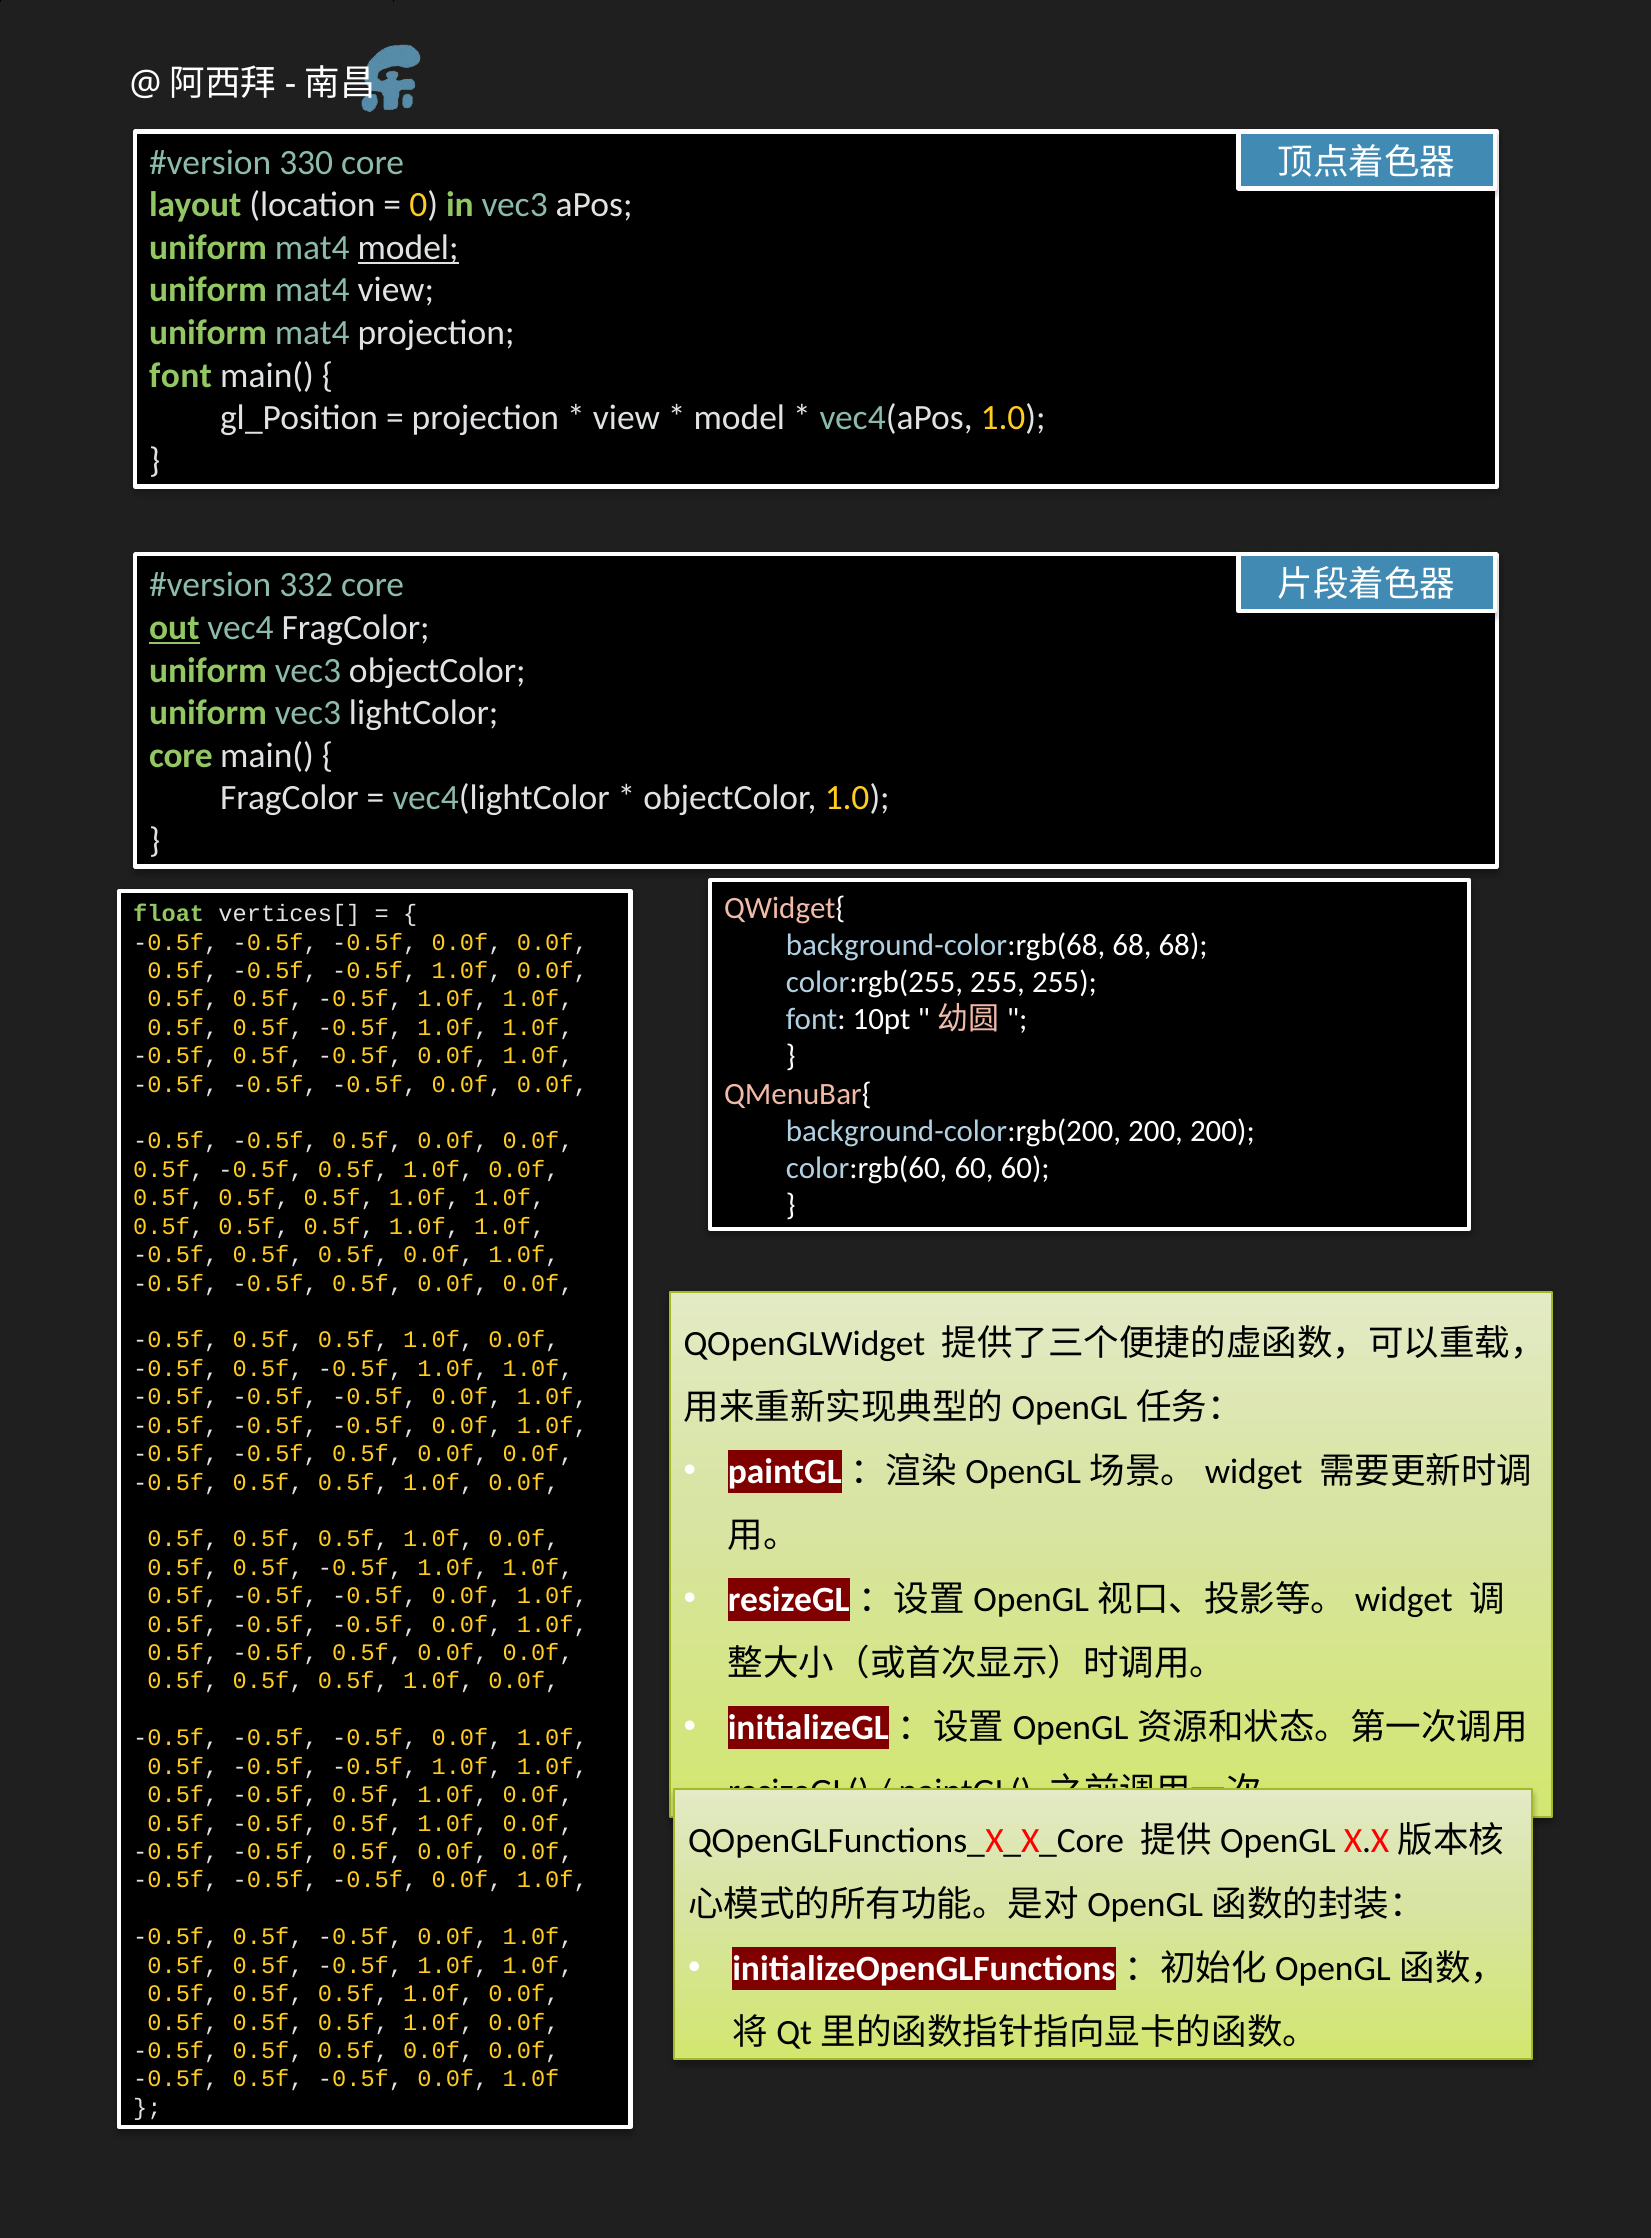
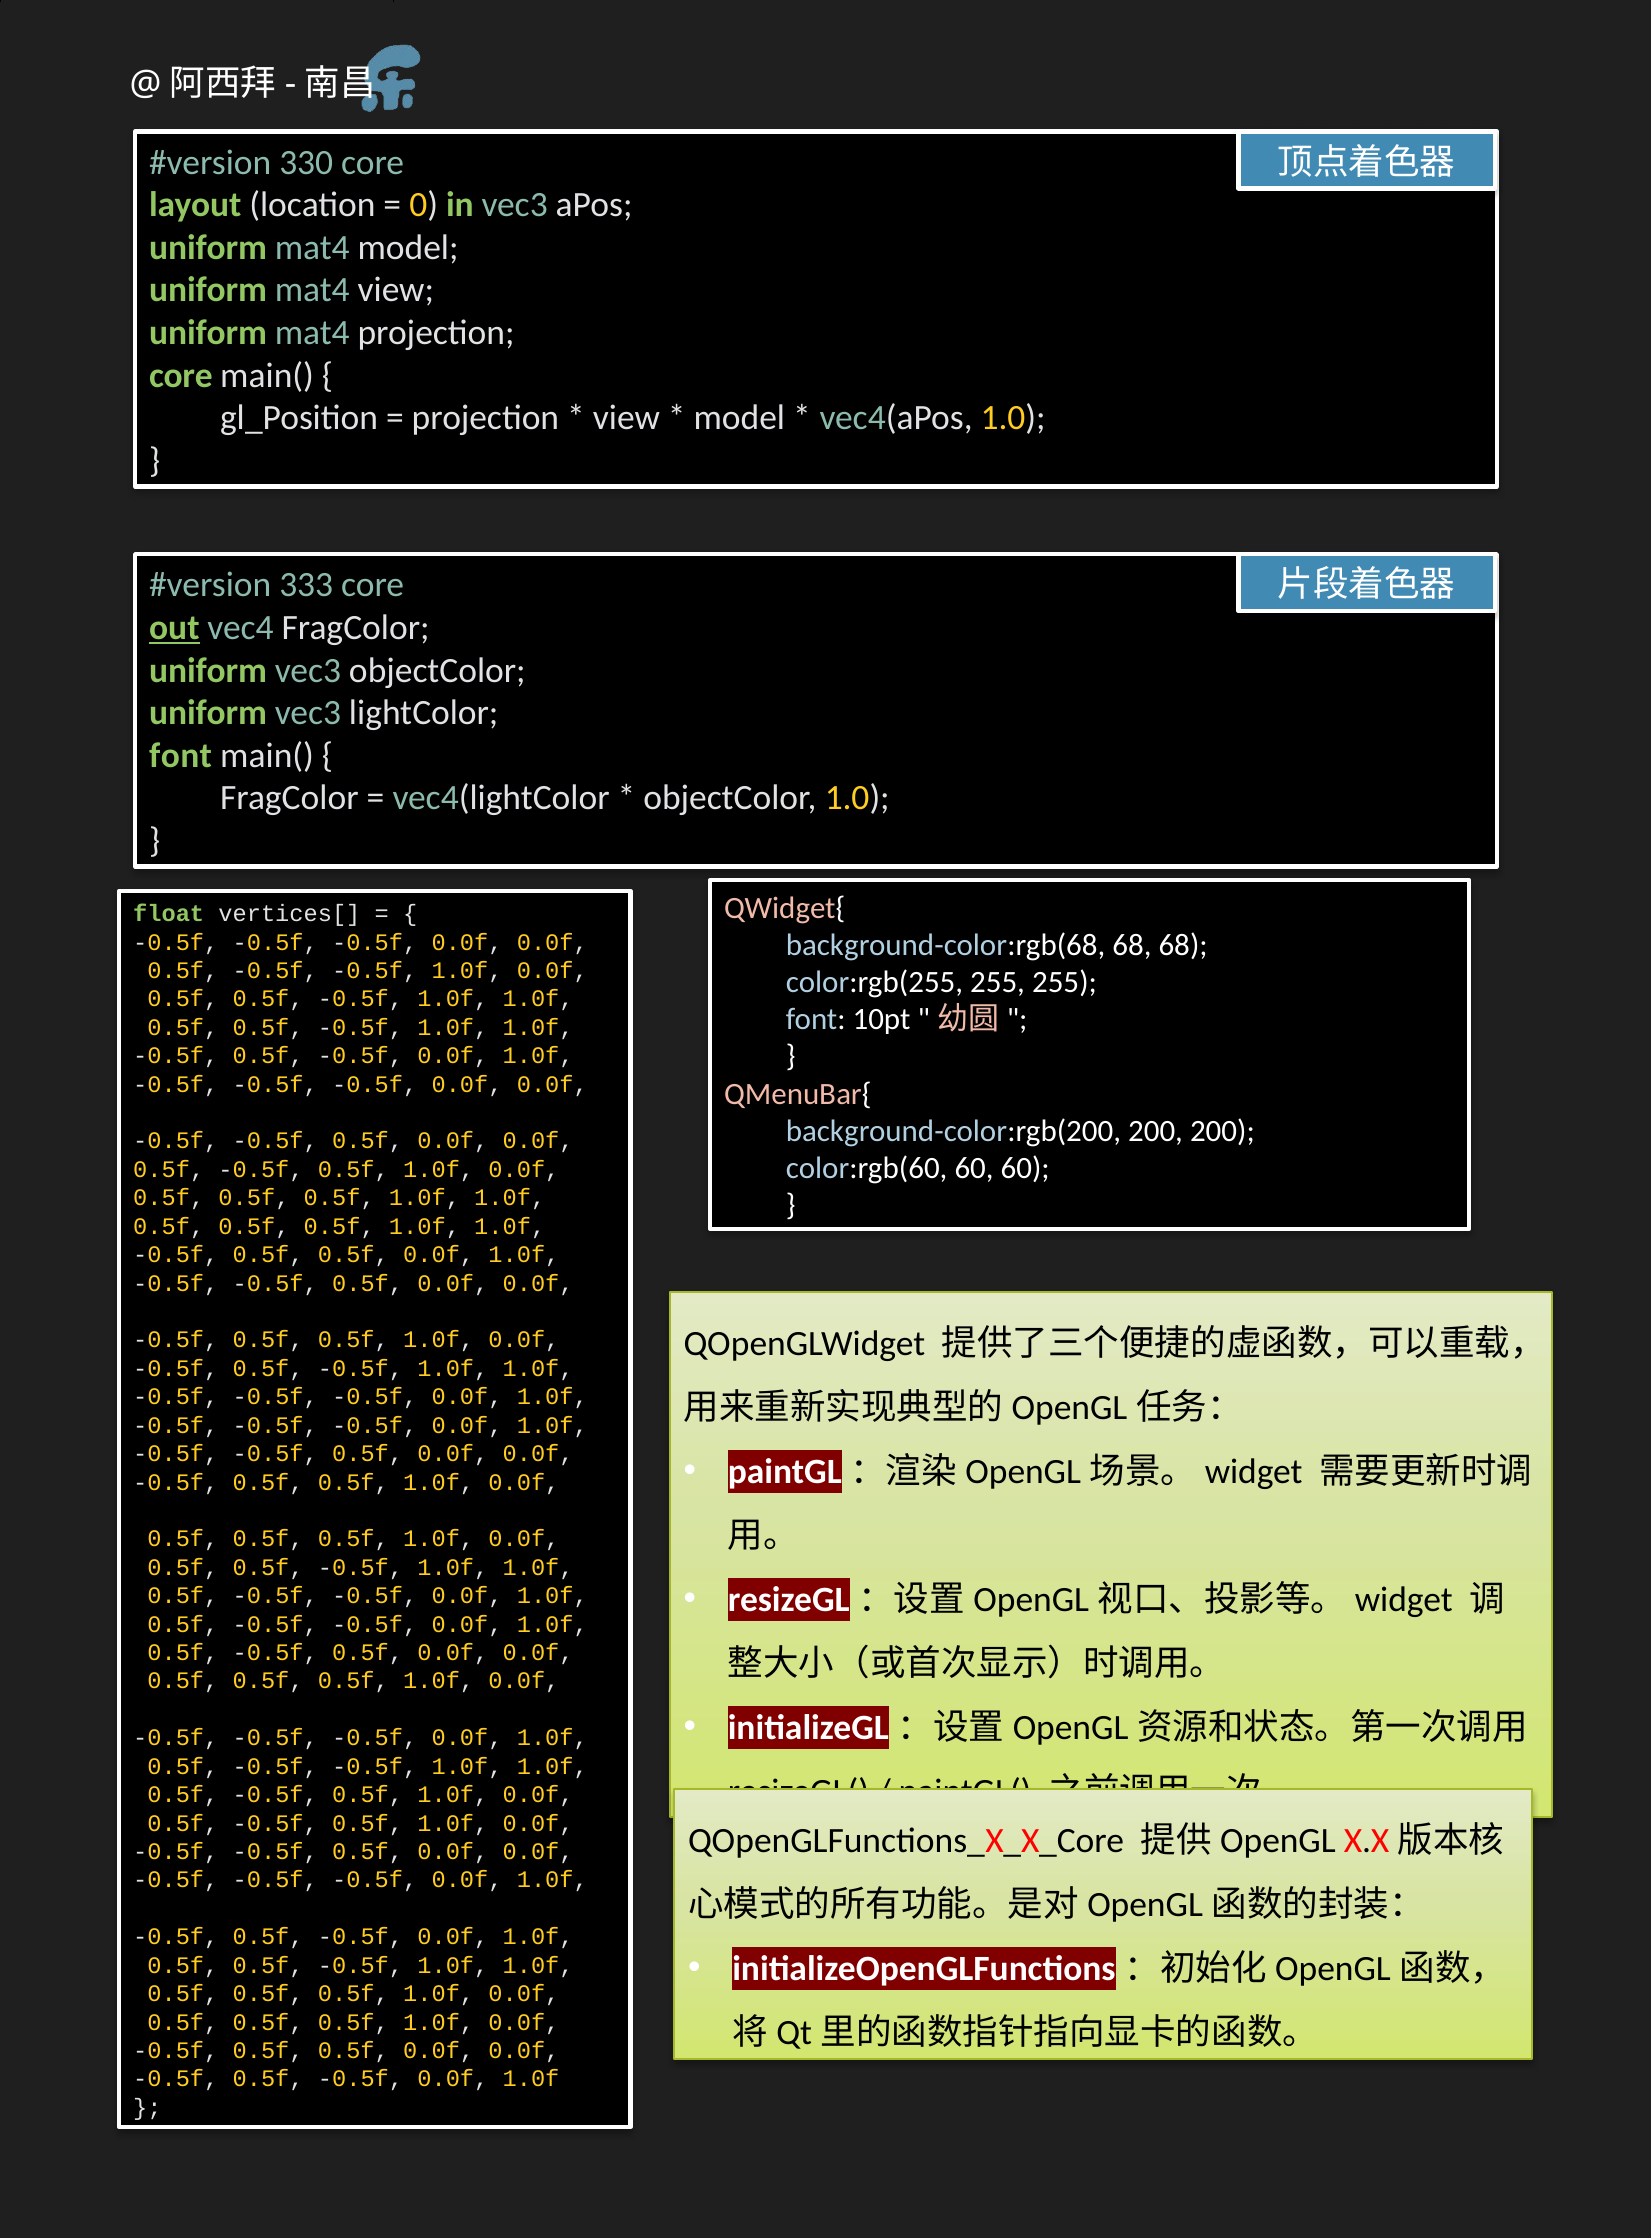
model at (408, 248) underline: present -> none
font at (181, 375): font -> core
332: 332 -> 333
core at (181, 755): core -> font
